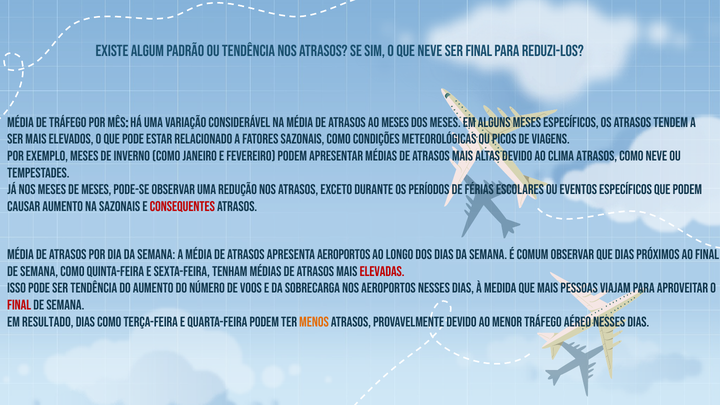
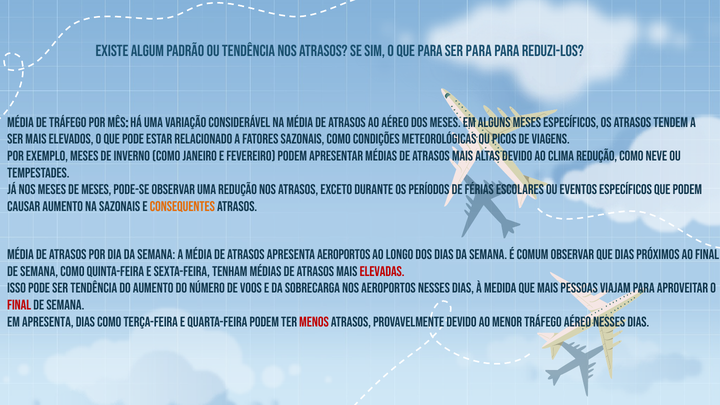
que neve: neve -> para
ser final: final -> para
ao meses: meses -> aéreo
clima atrasos: atrasos -> redução
consequentes colour: red -> orange
Em resultado: resultado -> apresenta
menos colour: orange -> red
